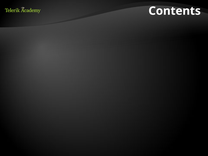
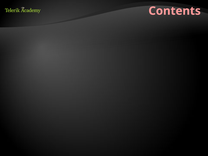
Contents colour: white -> pink
